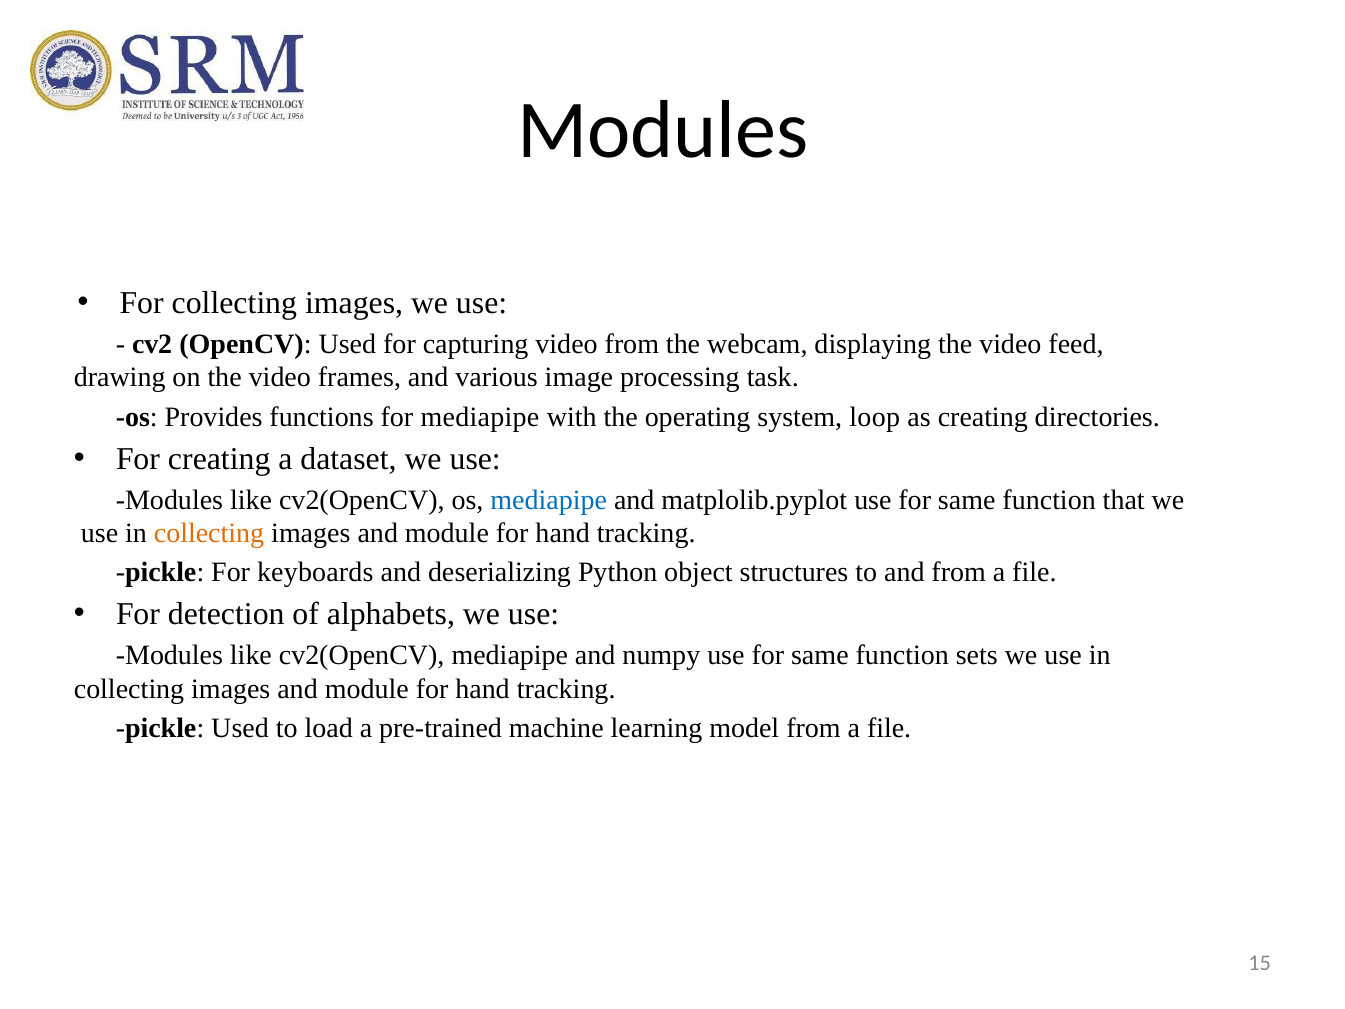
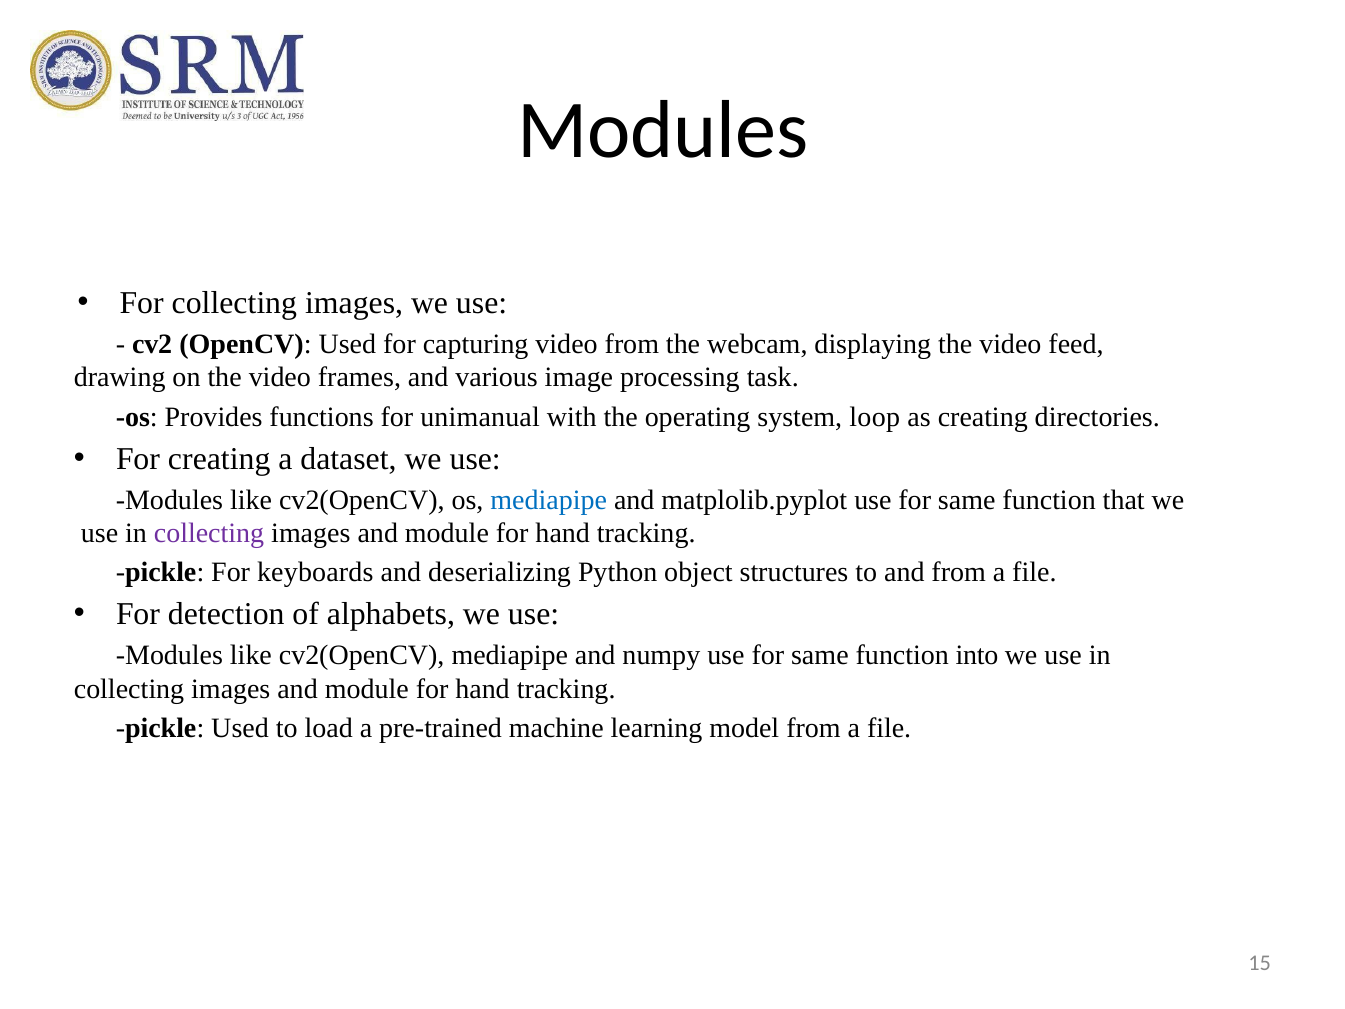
for mediapipe: mediapipe -> unimanual
collecting at (209, 533) colour: orange -> purple
sets: sets -> into
